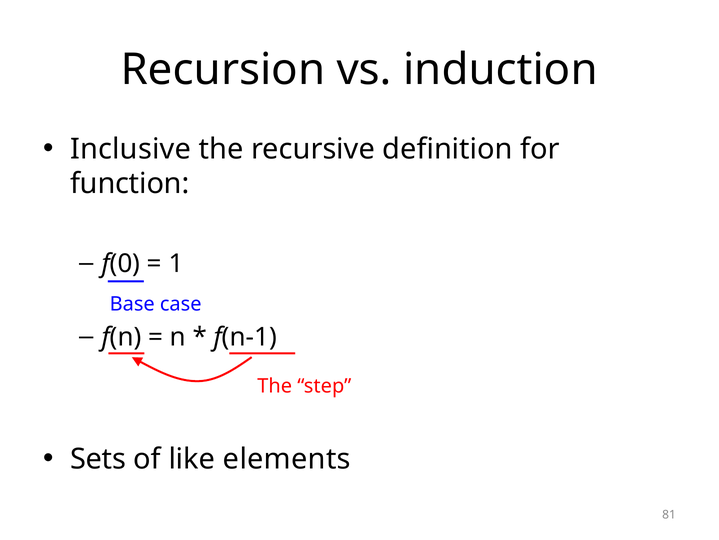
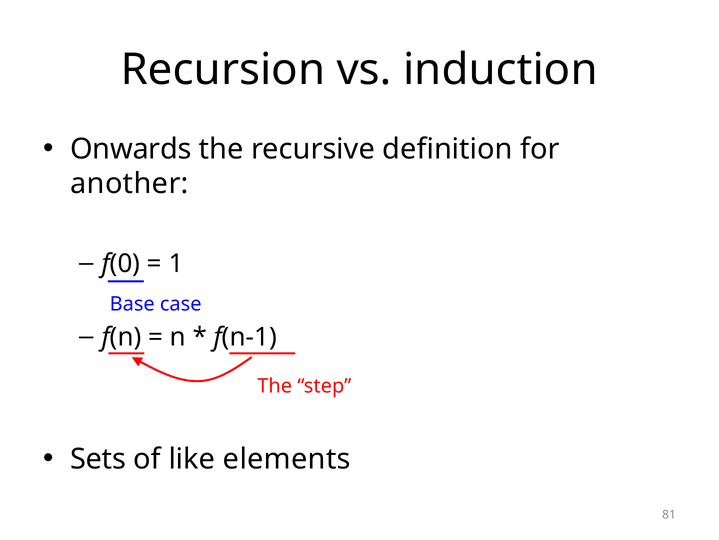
Inclusive: Inclusive -> Onwards
function: function -> another
